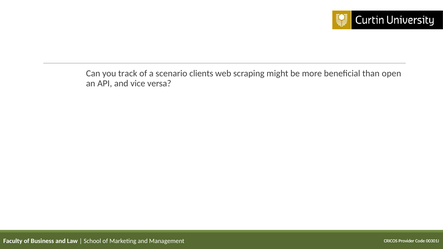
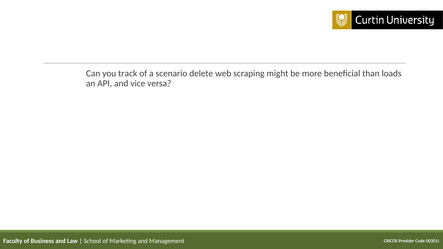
clients: clients -> delete
open: open -> loads
